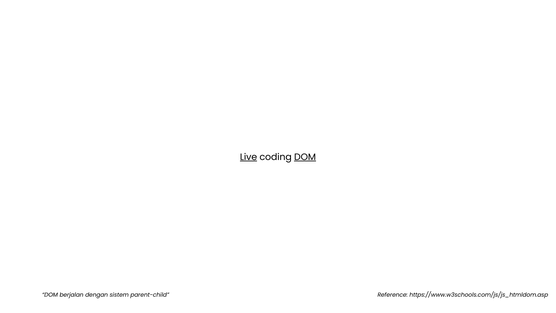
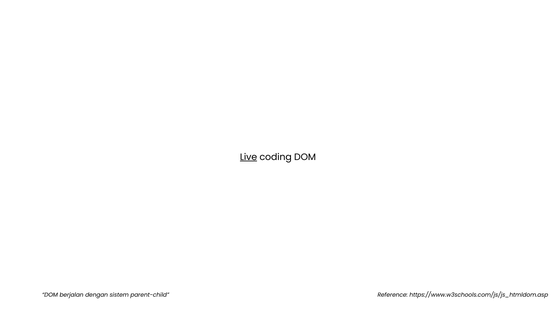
DOM at (305, 157) underline: present -> none
